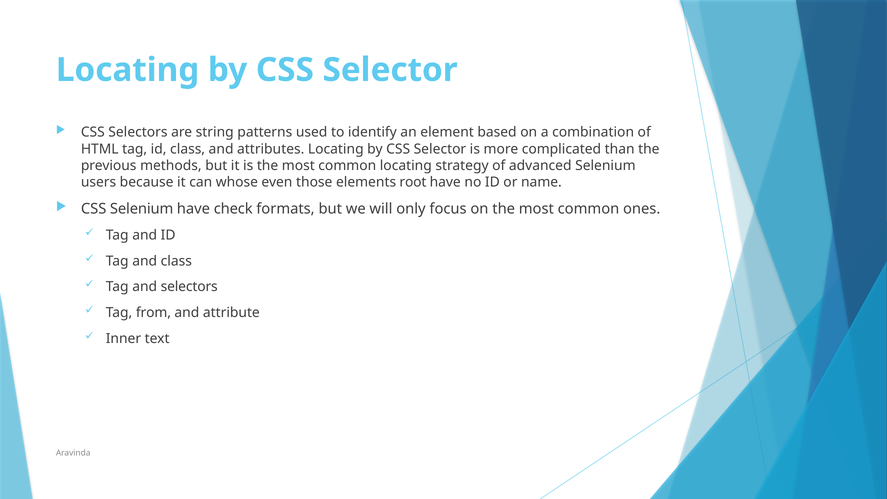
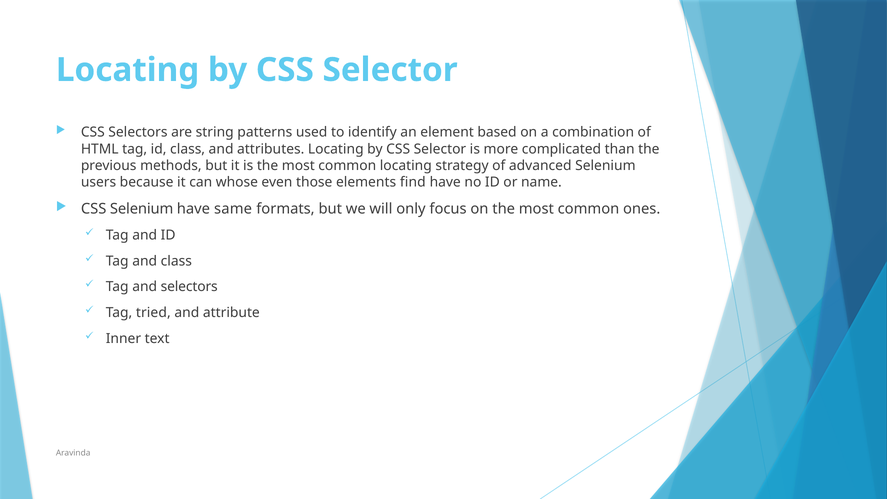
root: root -> find
check: check -> same
from: from -> tried
